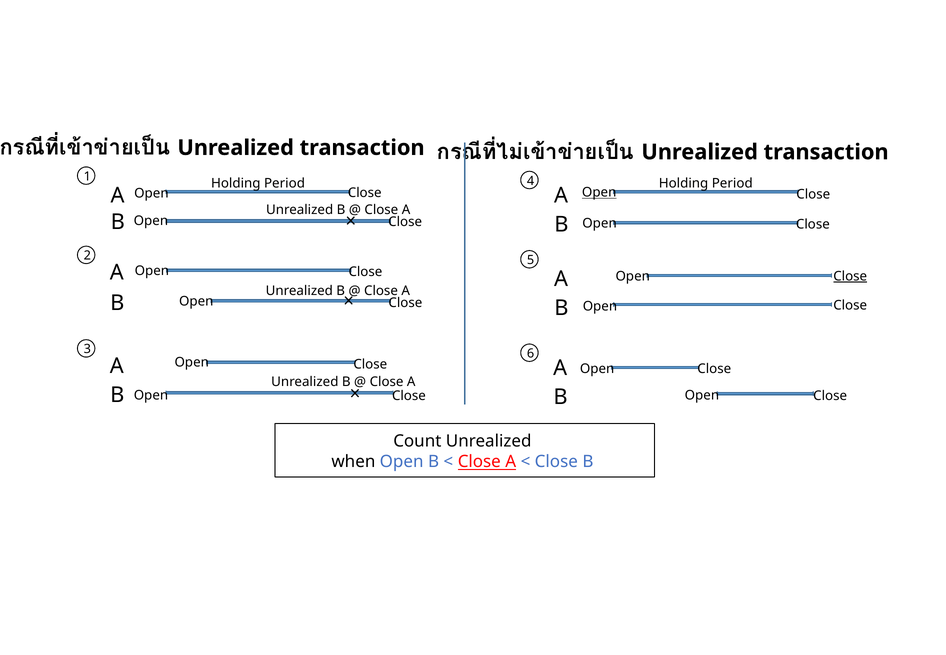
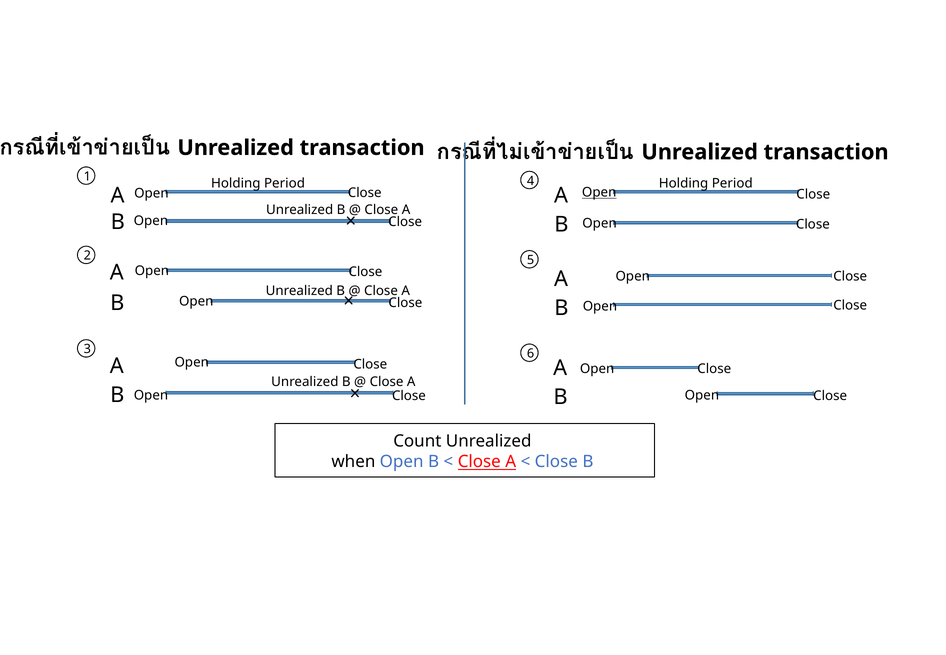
Close at (850, 276) underline: present -> none
